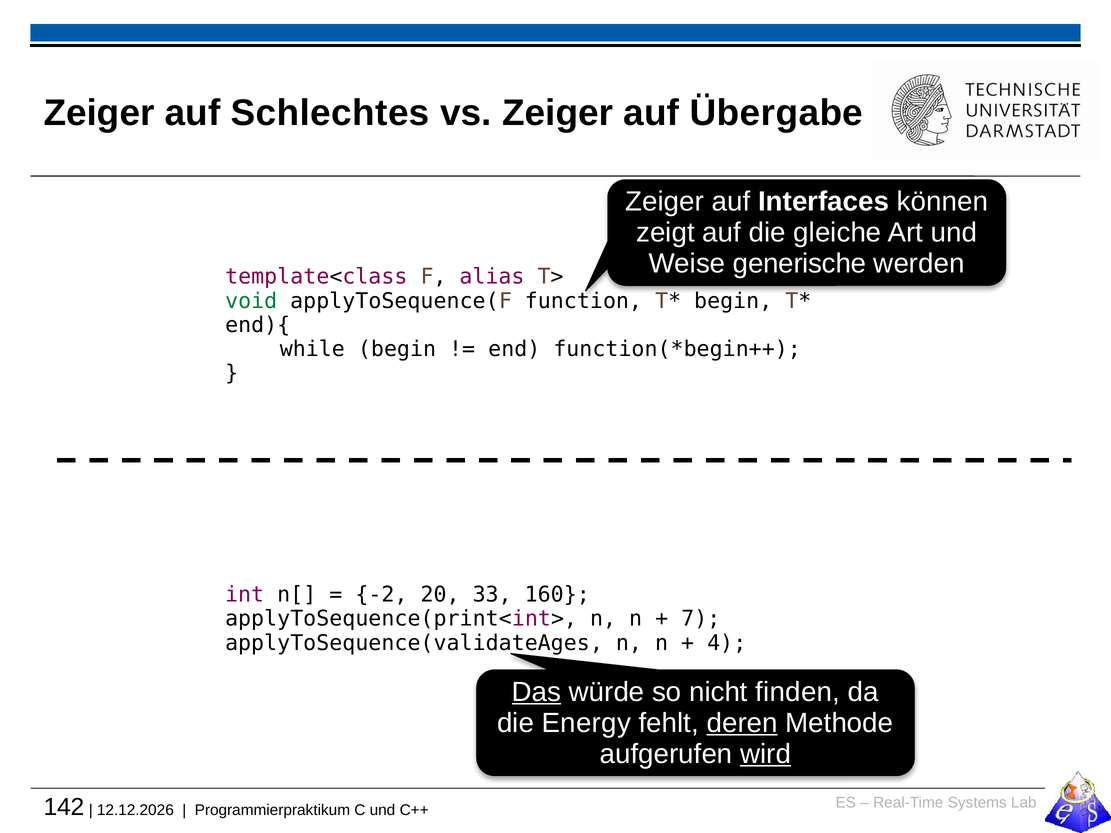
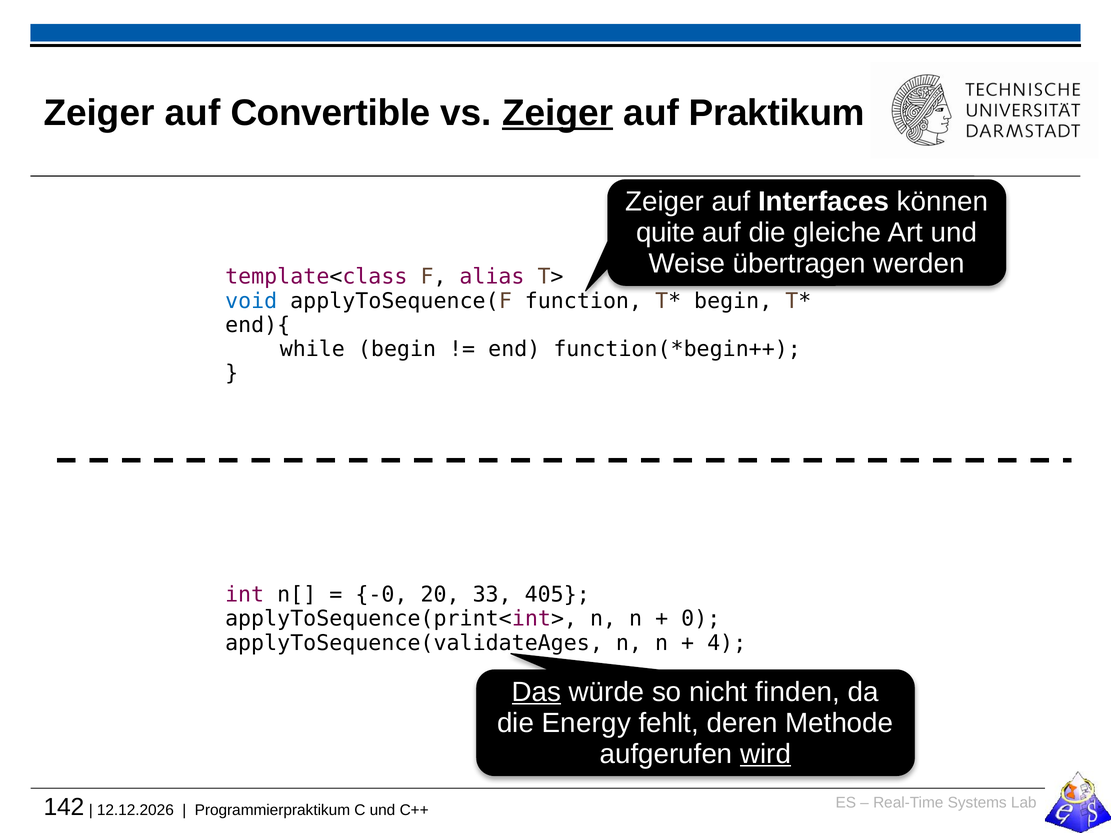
Schlechtes: Schlechtes -> Convertible
Zeiger at (558, 113) underline: none -> present
Übergabe: Übergabe -> Praktikum
zeigt: zeigt -> quite
generische: generische -> übertragen
void colour: green -> blue
-2: -2 -> -0
160: 160 -> 405
7: 7 -> 0
deren underline: present -> none
